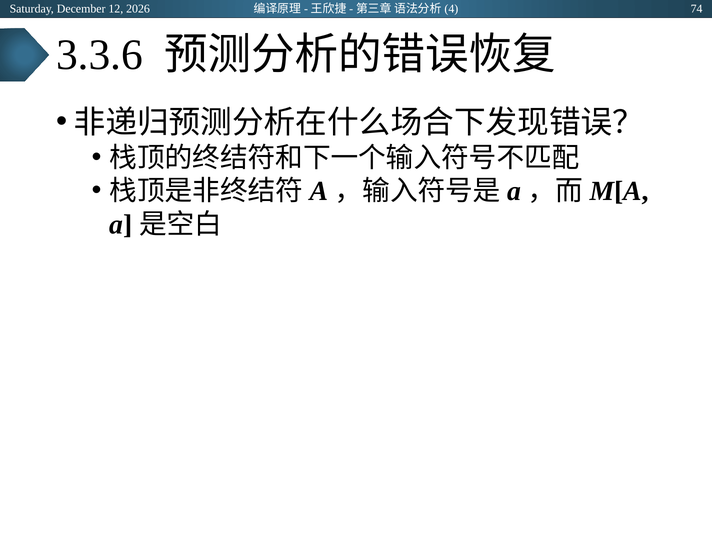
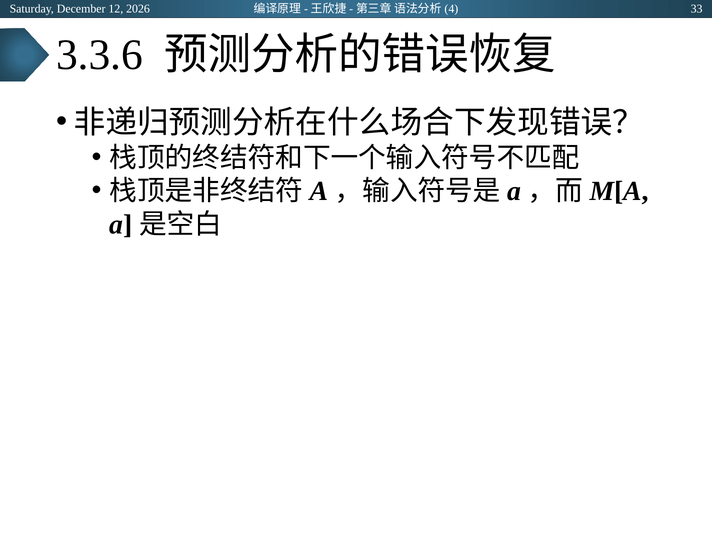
74: 74 -> 33
